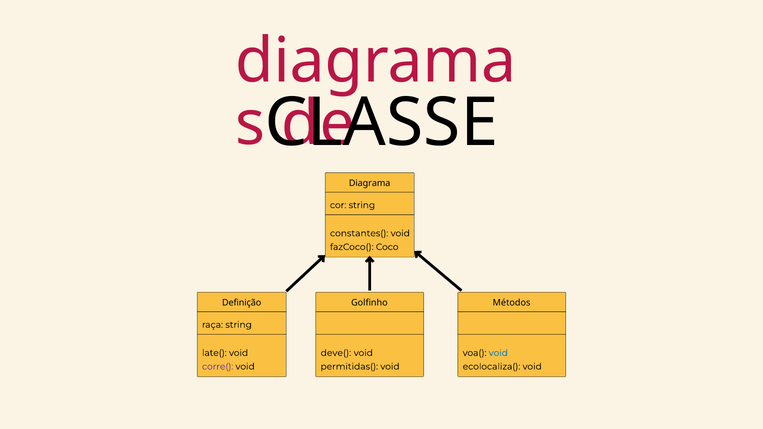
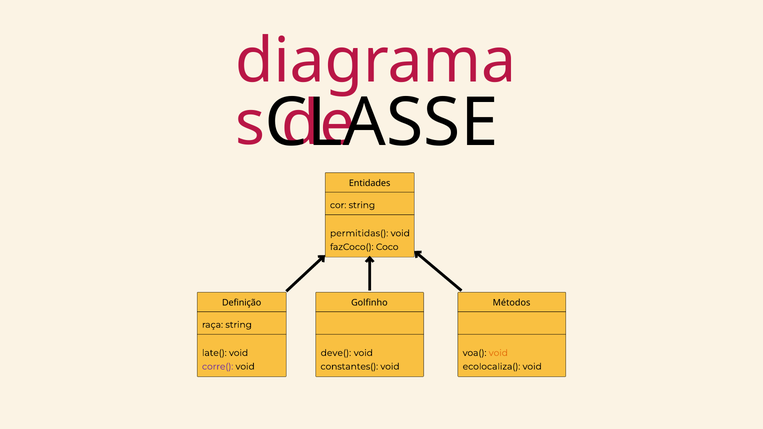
Diagrama at (370, 183): Diagrama -> Entidades
constantes(: constantes( -> permitidas(
void at (498, 353) colour: blue -> orange
permitidas(: permitidas( -> constantes(
